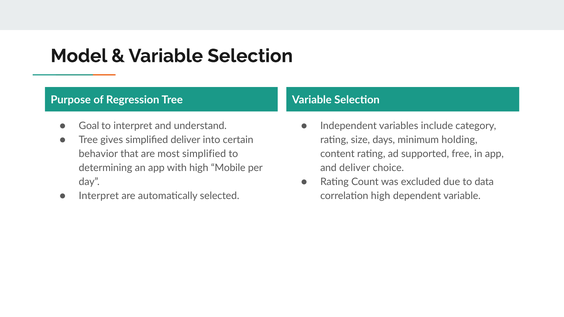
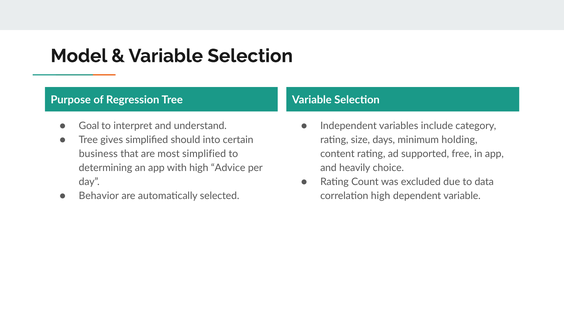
simplified deliver: deliver -> should
behavior: behavior -> business
Mobile: Mobile -> Advice
and deliver: deliver -> heavily
Interpret at (99, 196): Interpret -> Behavior
